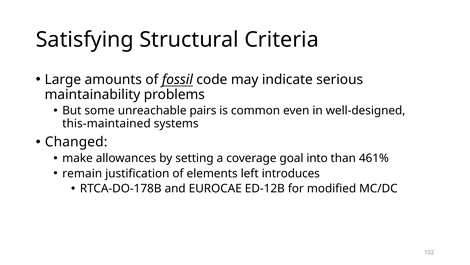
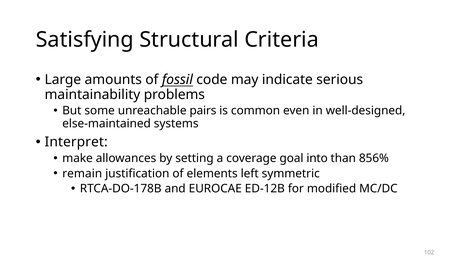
this-maintained: this-maintained -> else-maintained
Changed: Changed -> Interpret
461%: 461% -> 856%
introduces: introduces -> symmetric
